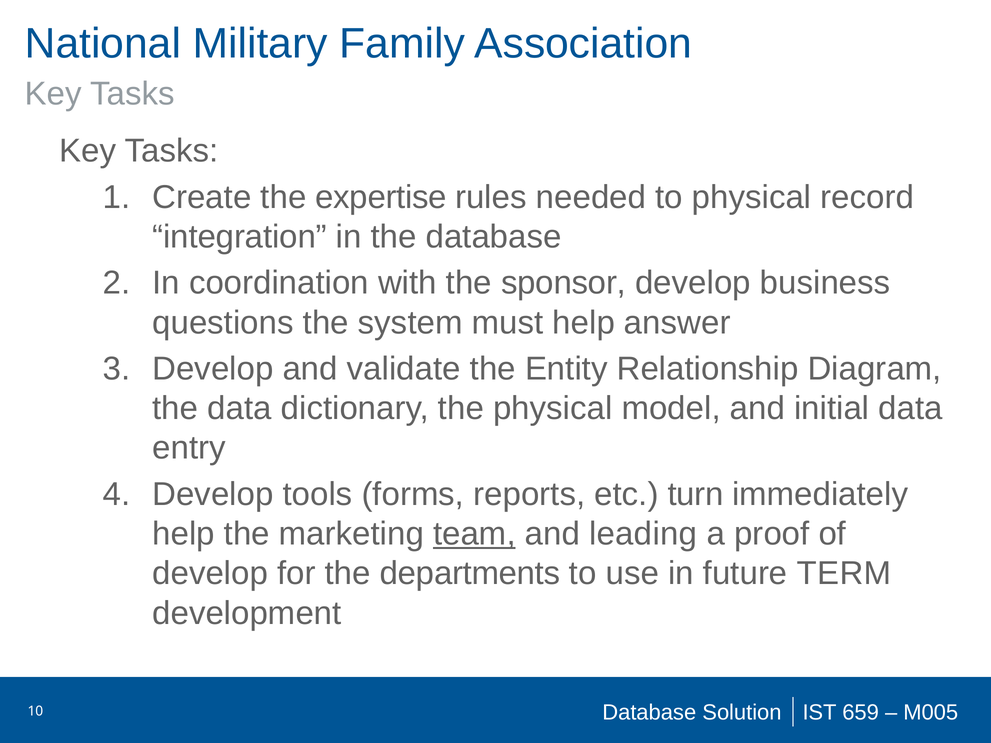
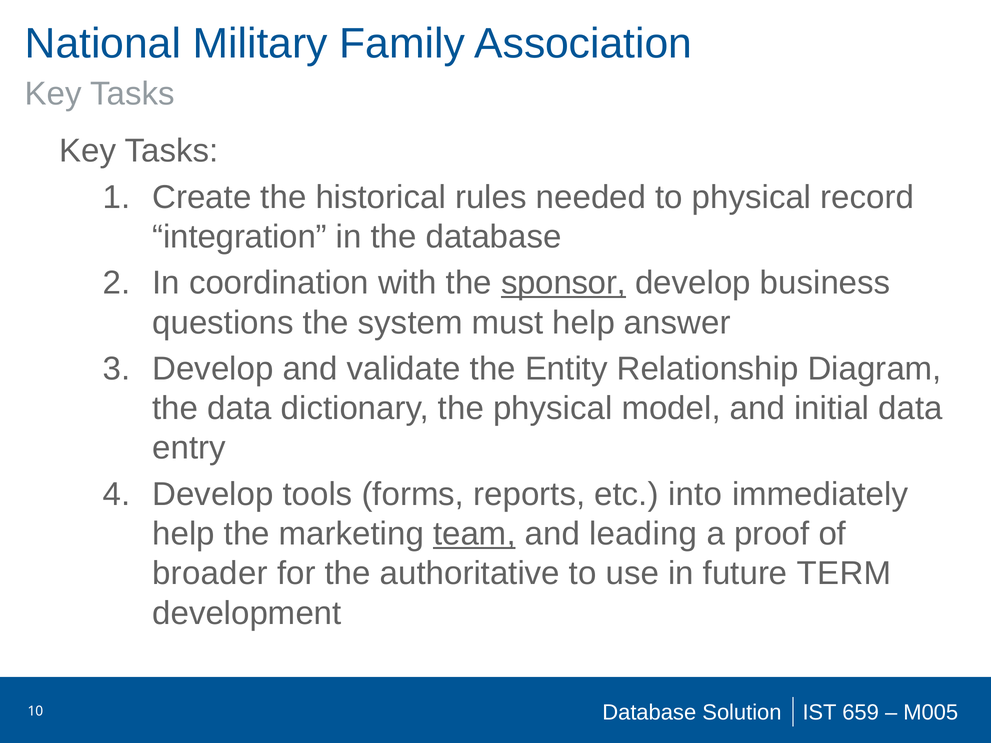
expertise: expertise -> historical
sponsor underline: none -> present
turn: turn -> into
develop at (210, 574): develop -> broader
departments: departments -> authoritative
